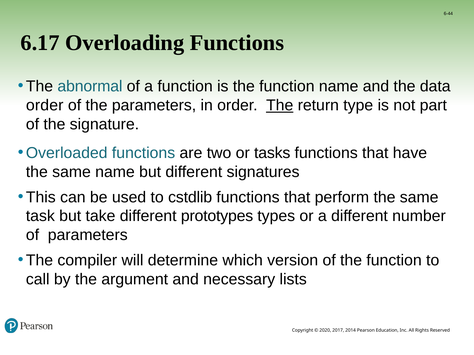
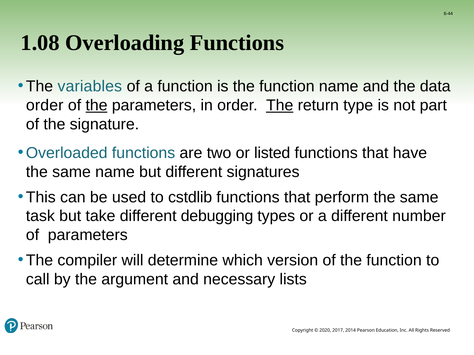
6.17: 6.17 -> 1.08
abnormal: abnormal -> variables
the at (97, 105) underline: none -> present
tasks: tasks -> listed
prototypes: prototypes -> debugging
